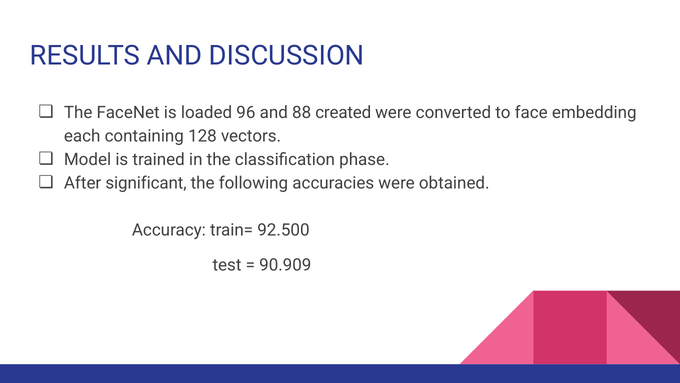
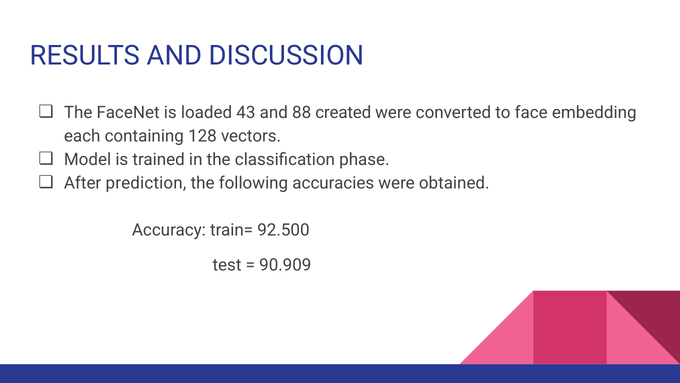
96: 96 -> 43
significant: significant -> prediction
